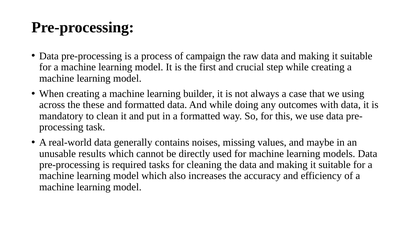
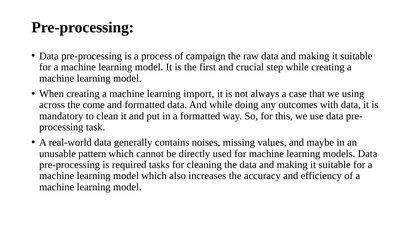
builder: builder -> import
these: these -> come
results: results -> pattern
